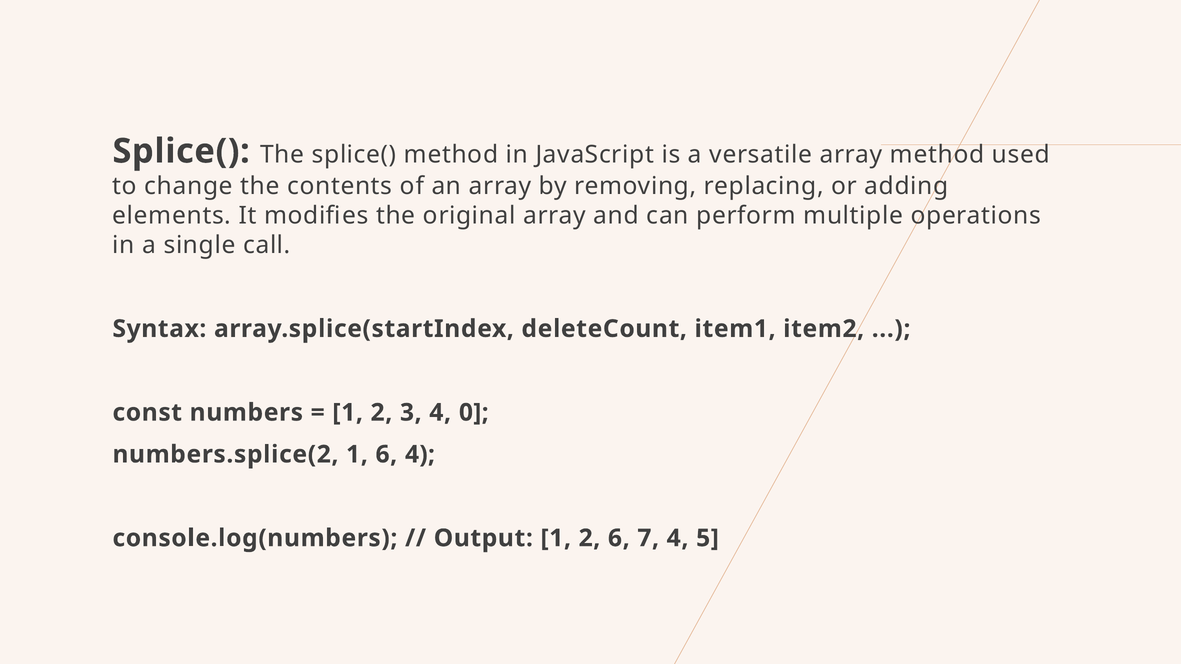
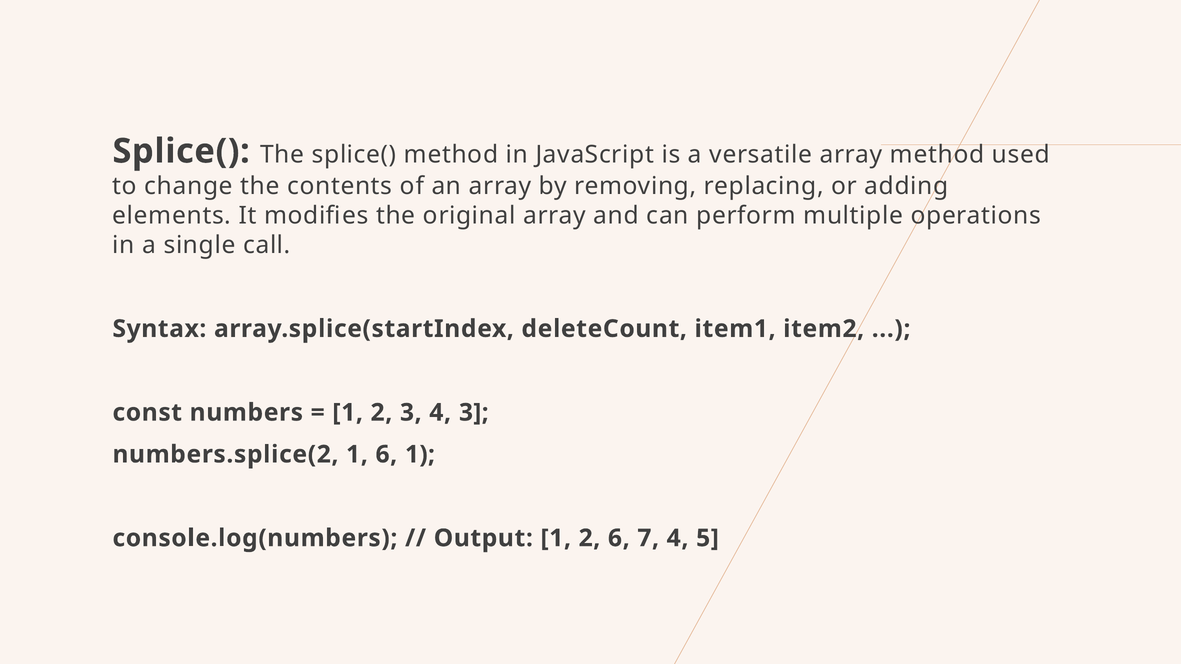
4 0: 0 -> 3
6 4: 4 -> 1
